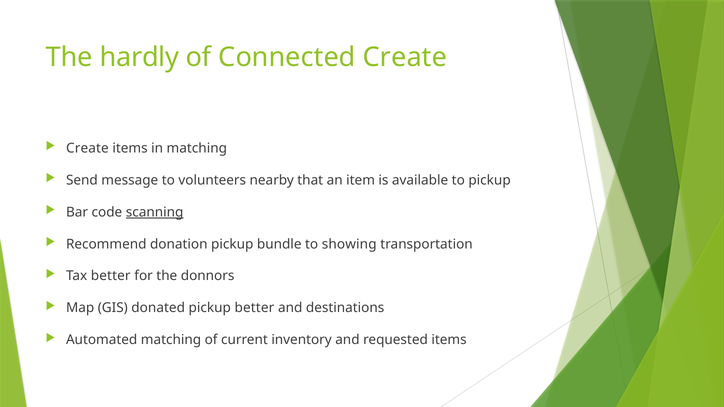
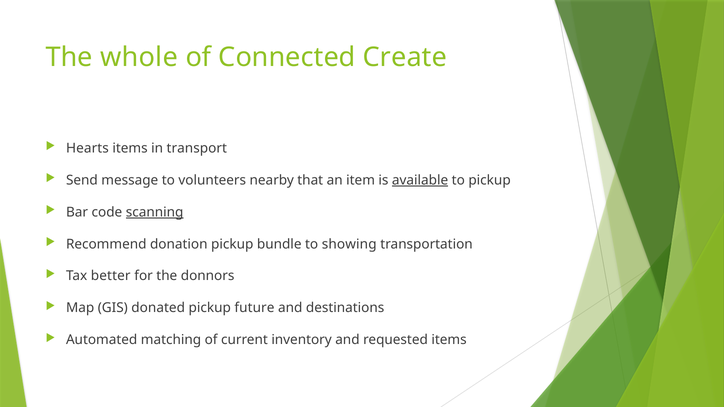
hardly: hardly -> whole
Create at (87, 148): Create -> Hearts
in matching: matching -> transport
available underline: none -> present
pickup better: better -> future
